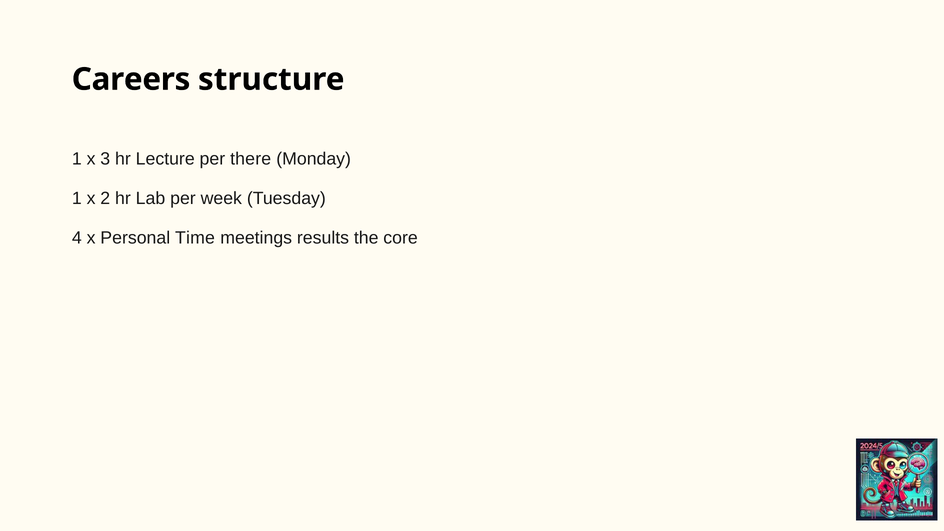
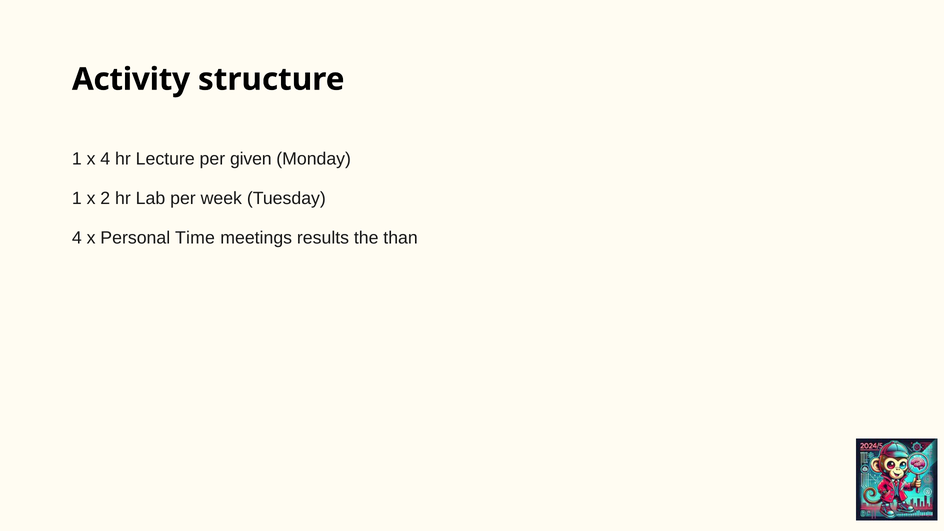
Careers: Careers -> Activity
x 3: 3 -> 4
there: there -> given
core: core -> than
